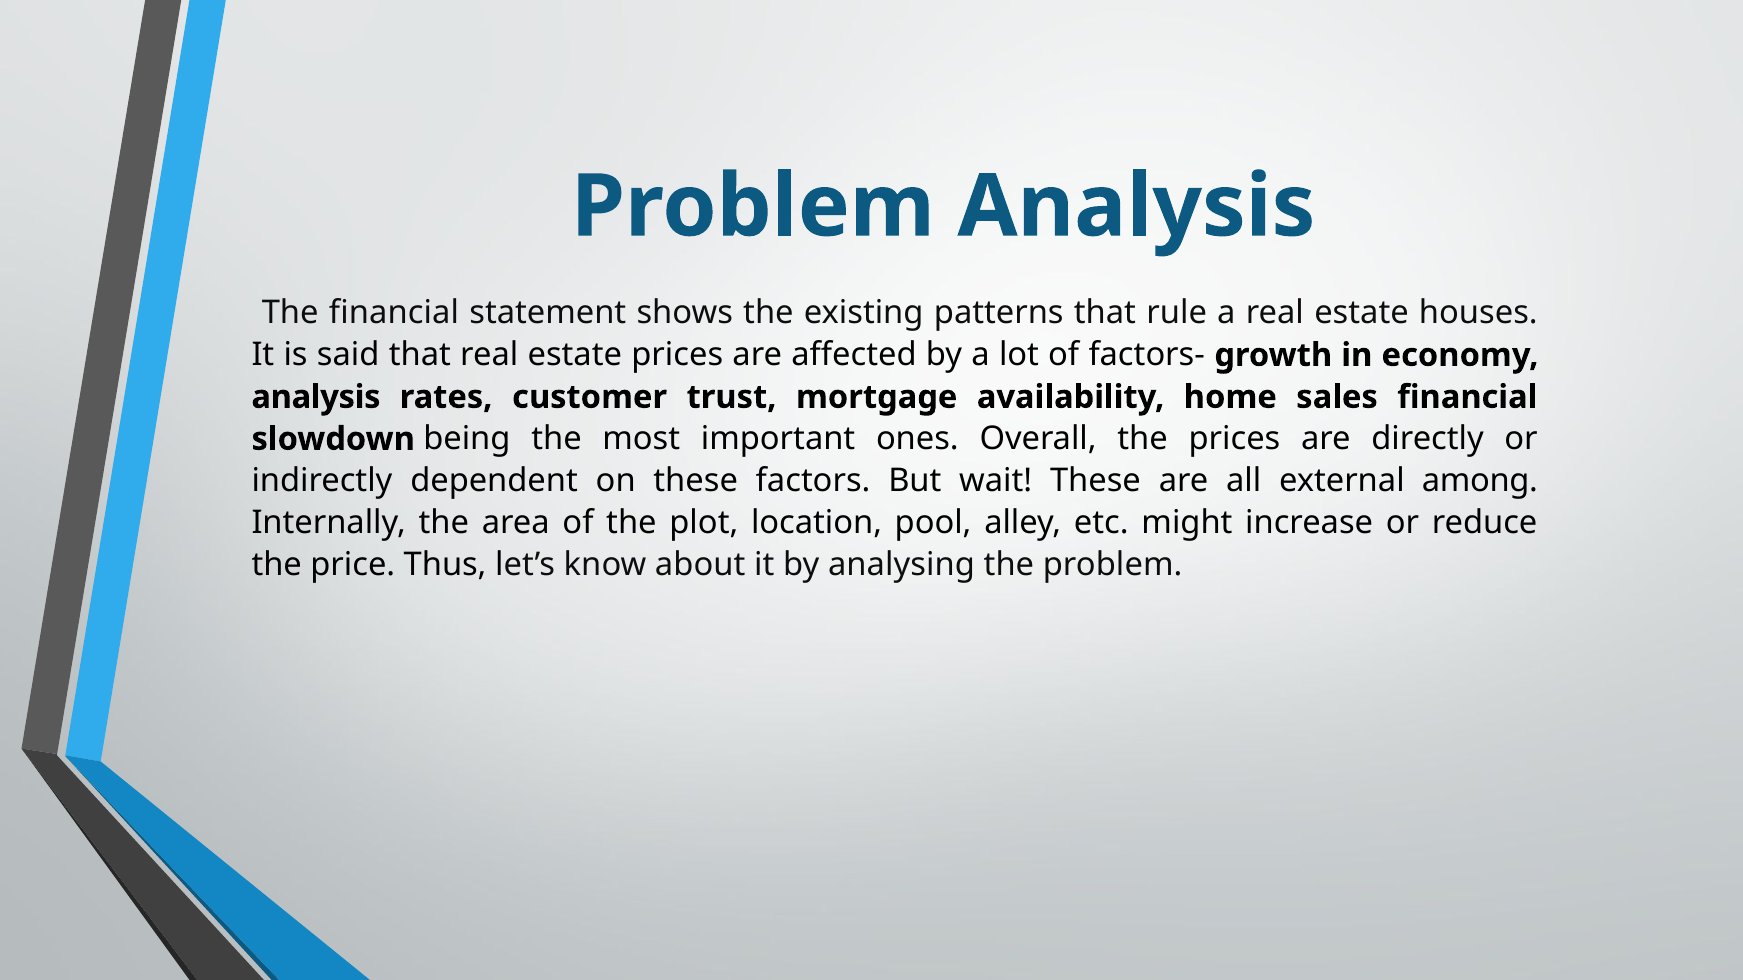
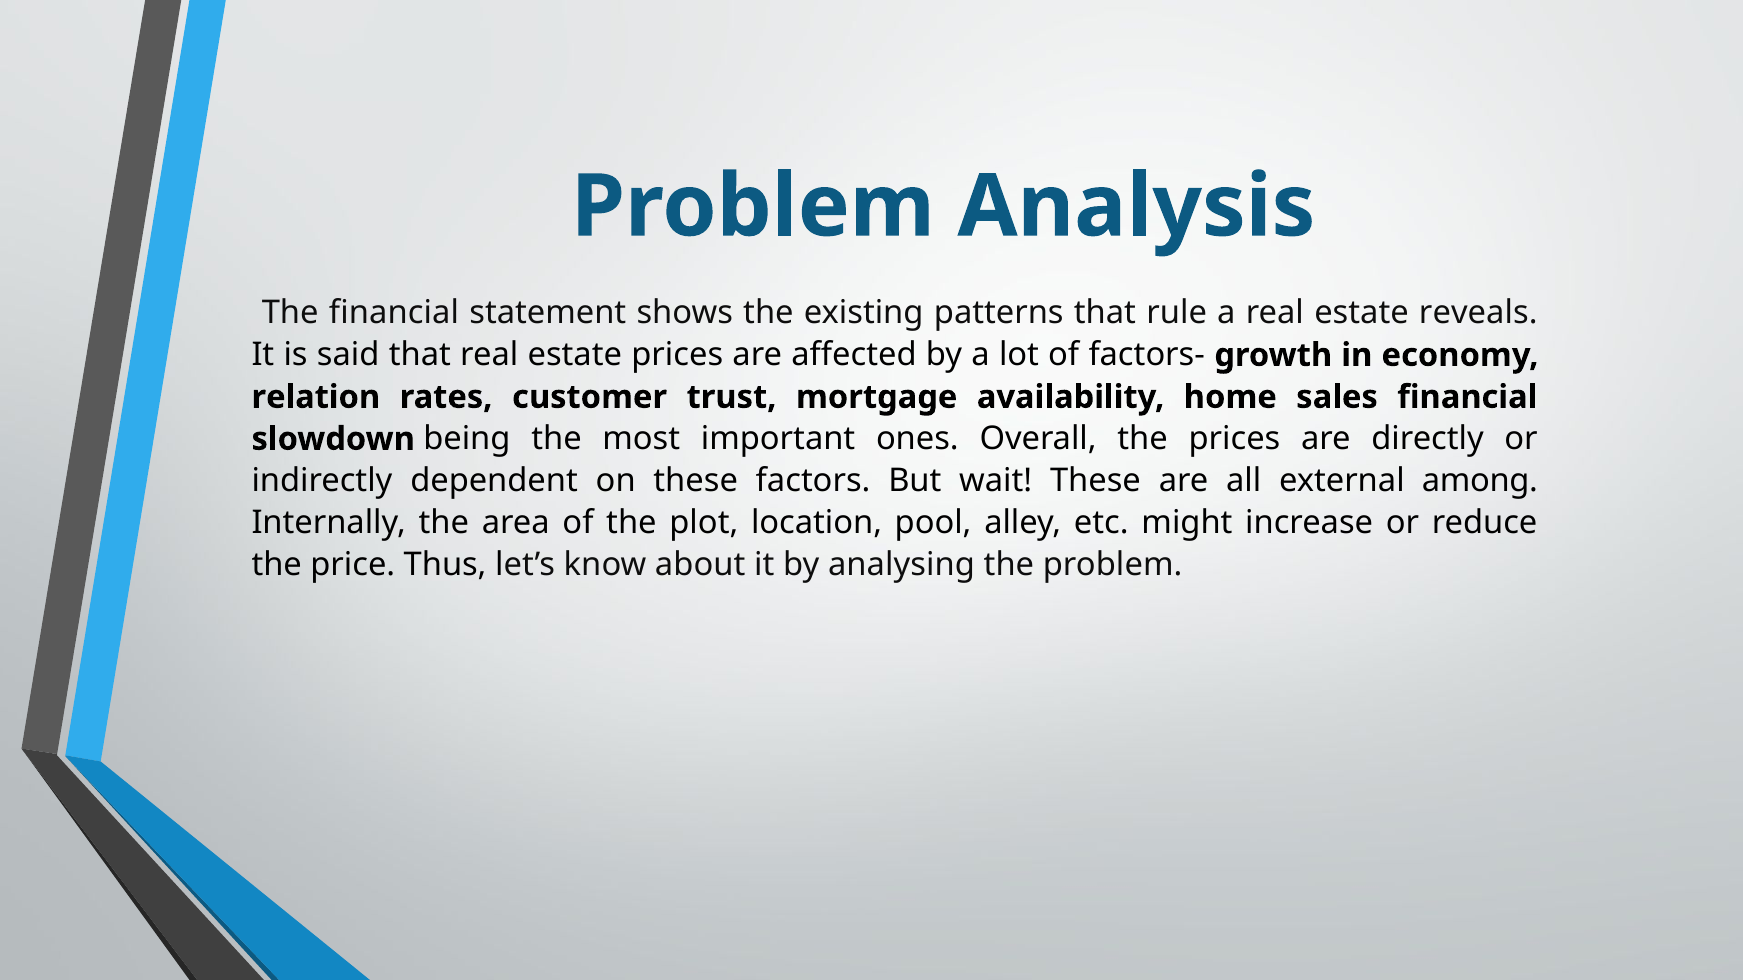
houses: houses -> reveals
analysis at (316, 397): analysis -> relation
